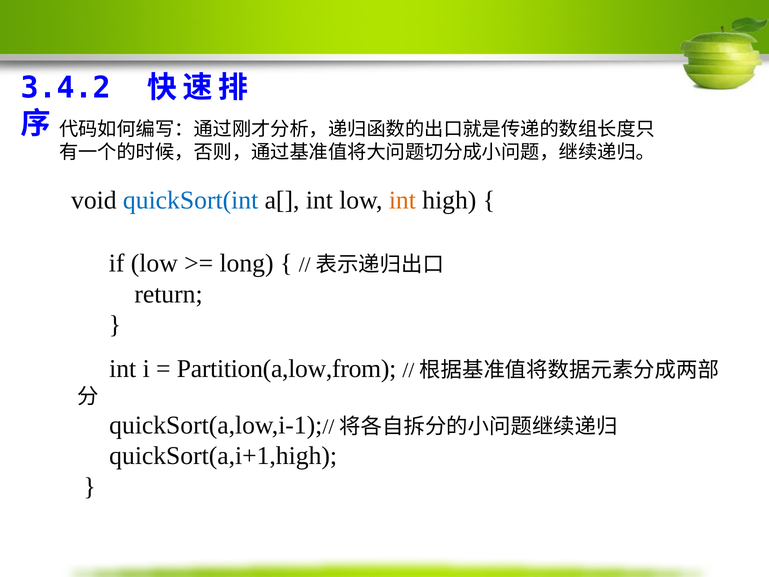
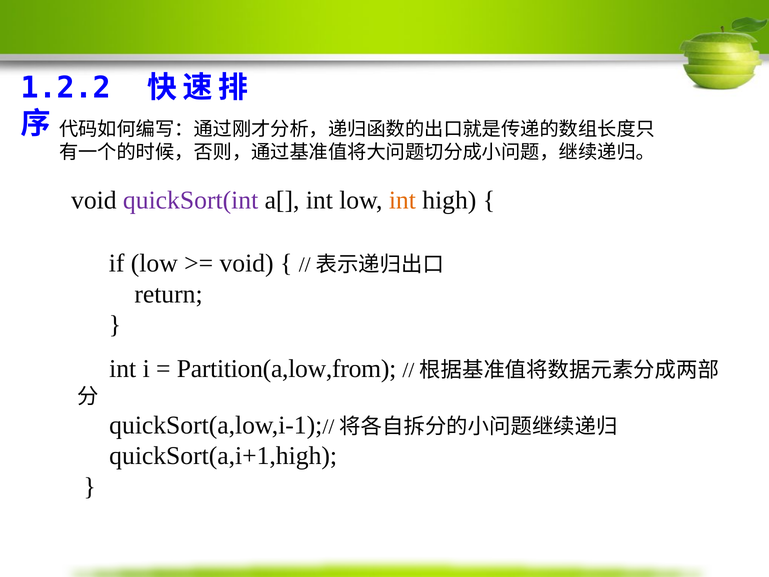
3.4.2: 3.4.2 -> 1.2.2
quickSort(int colour: blue -> purple
long at (247, 263): long -> void
